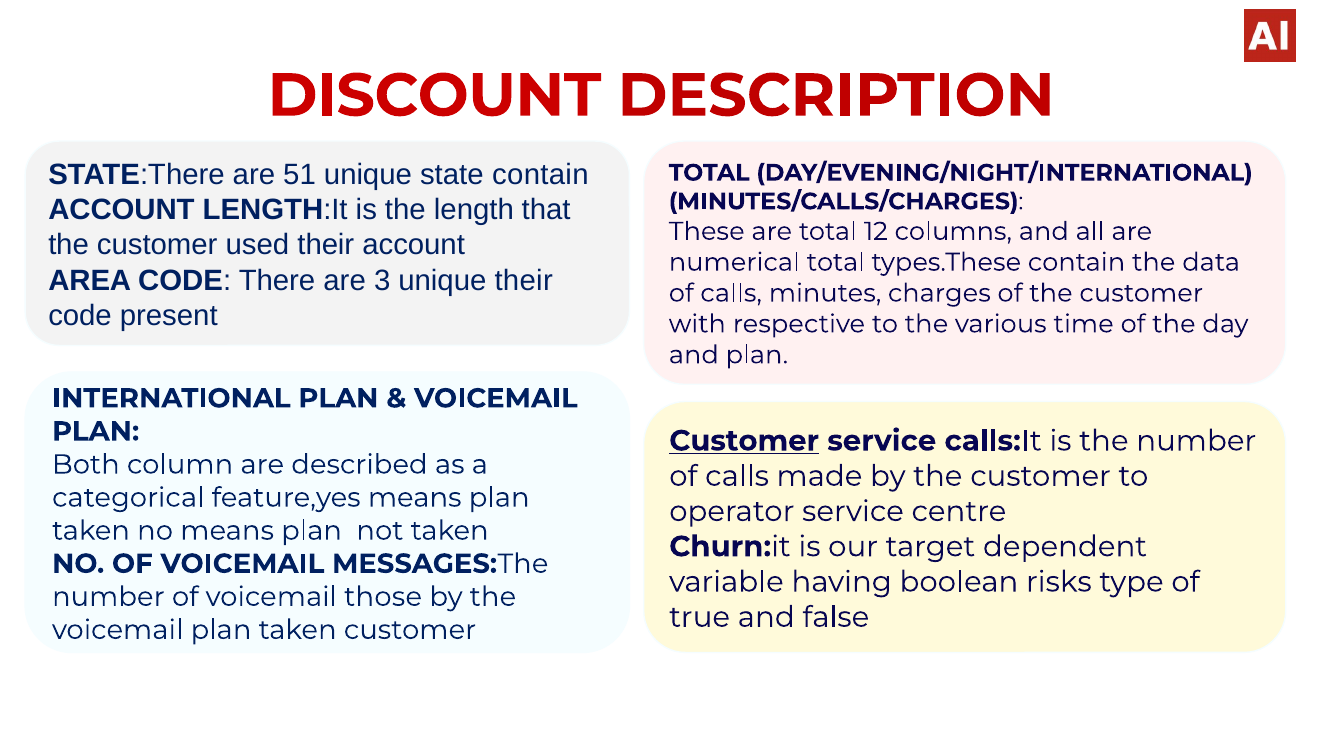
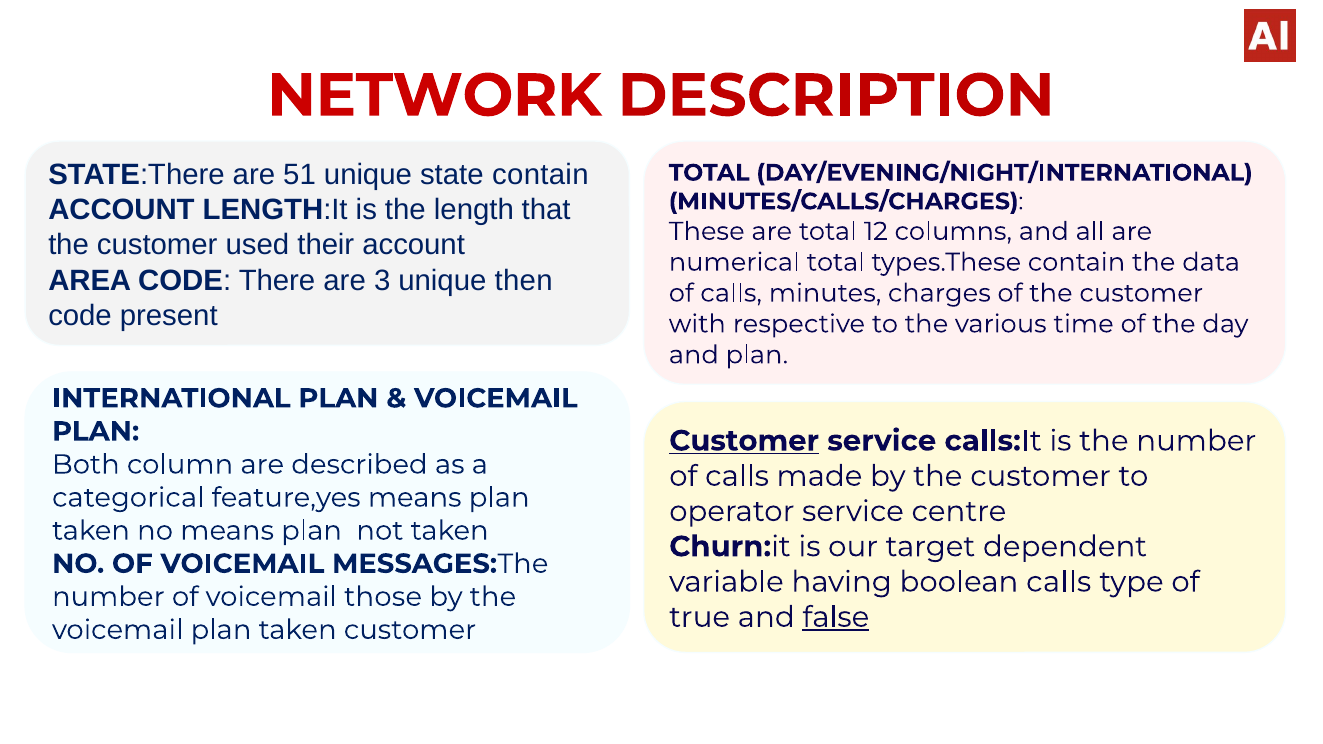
DISCOUNT: DISCOUNT -> NETWORK
unique their: their -> then
boolean risks: risks -> calls
false underline: none -> present
